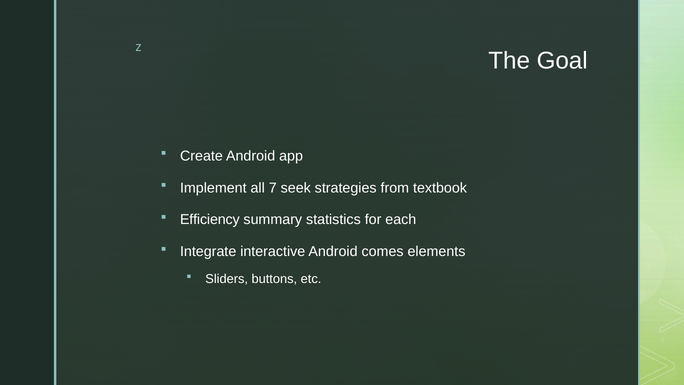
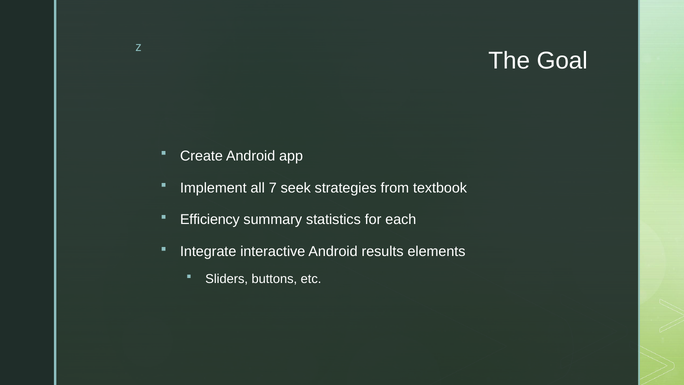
comes: comes -> results
